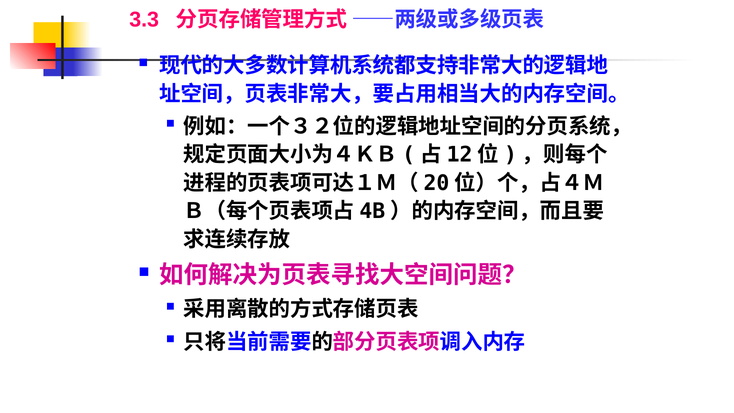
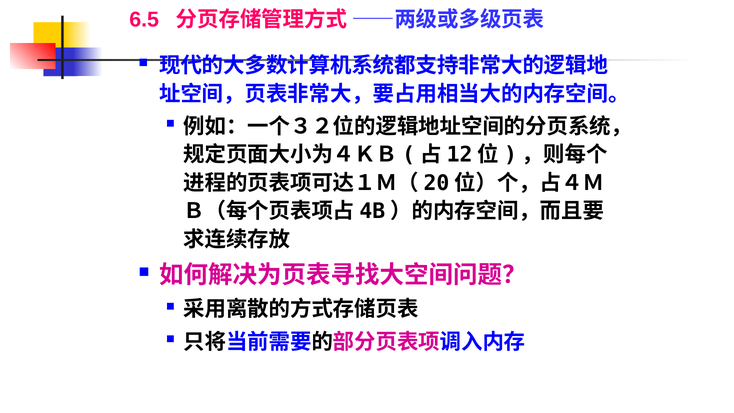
3.3: 3.3 -> 6.5
